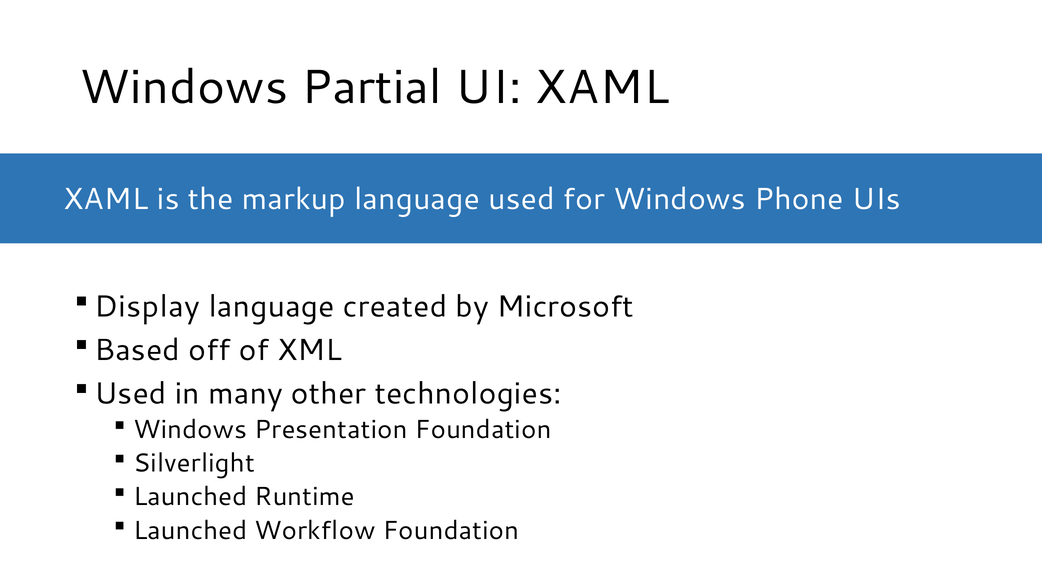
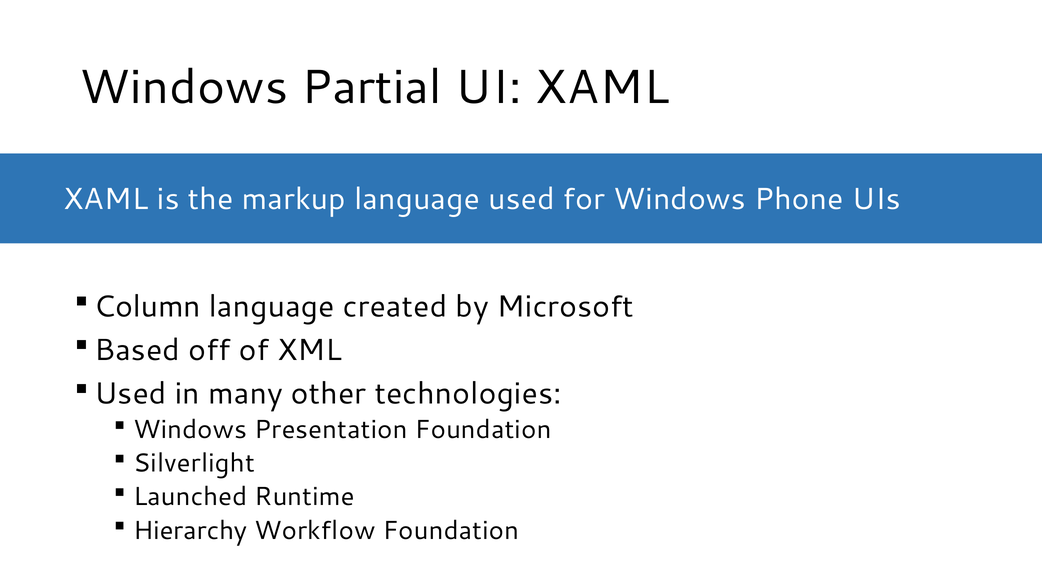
Display: Display -> Column
Launched at (190, 531): Launched -> Hierarchy
